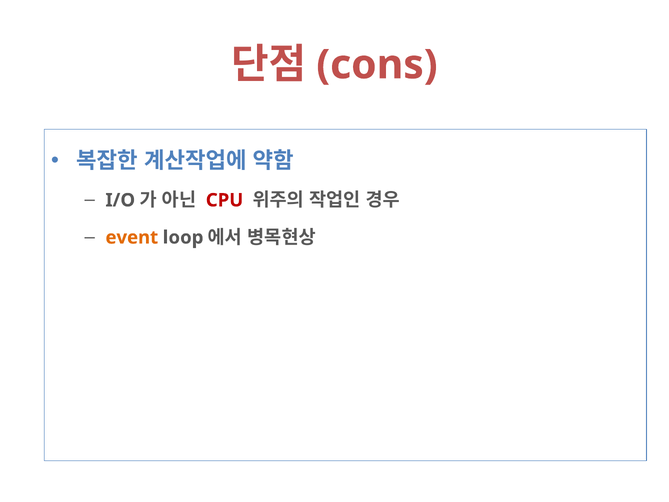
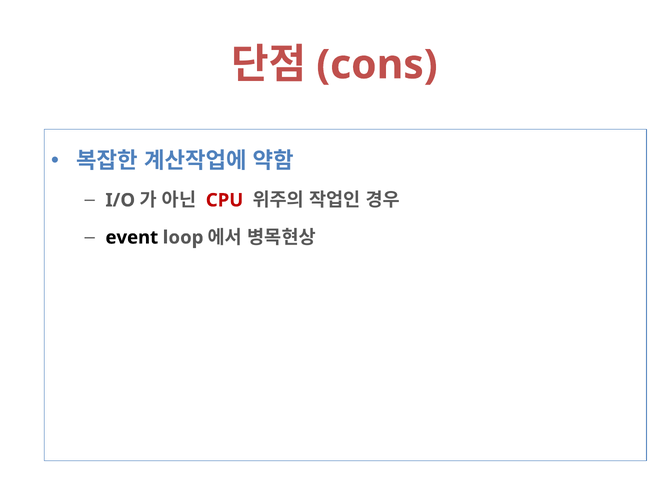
event colour: orange -> black
